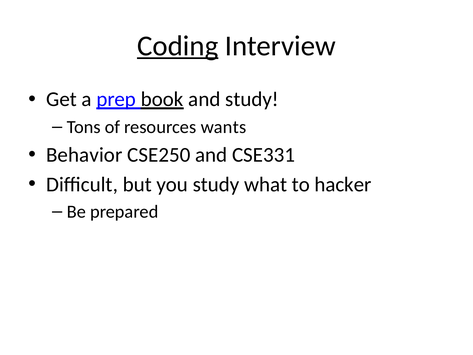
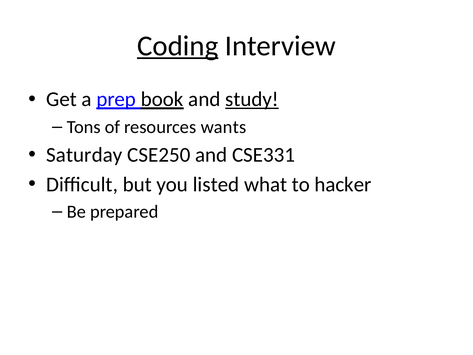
study at (252, 99) underline: none -> present
Behavior: Behavior -> Saturday
you study: study -> listed
